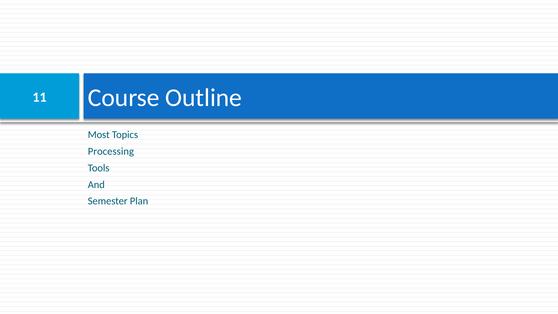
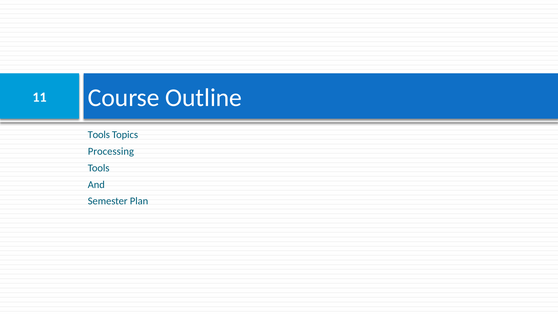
Most at (99, 135): Most -> Tools
